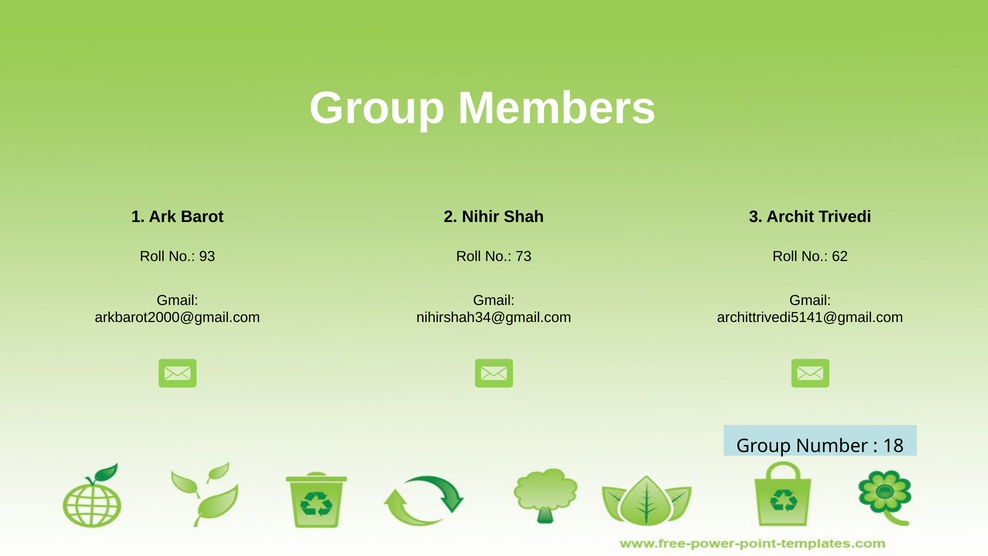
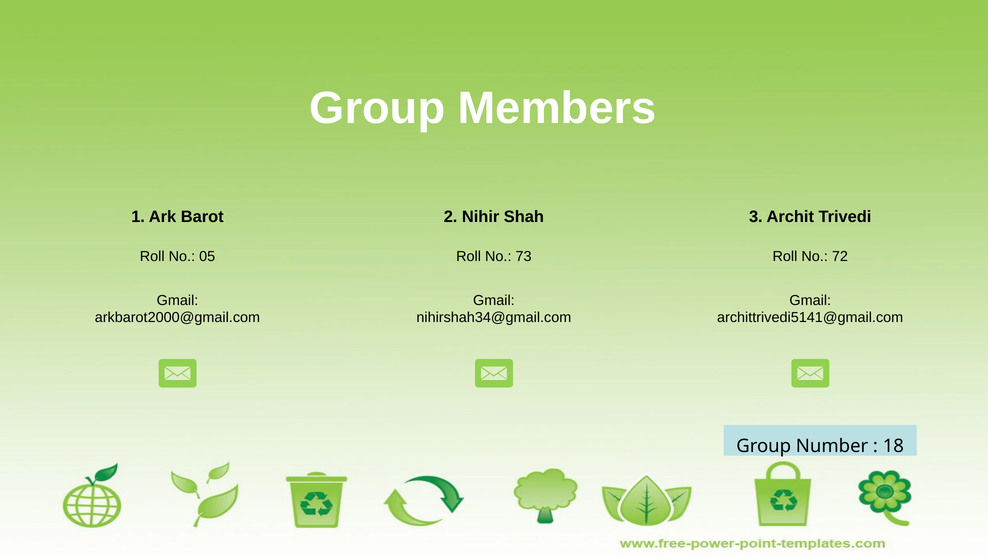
93: 93 -> 05
62: 62 -> 72
